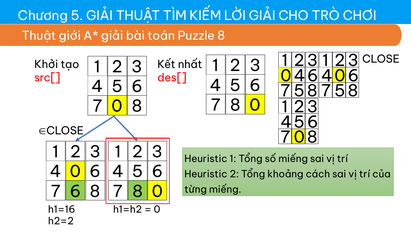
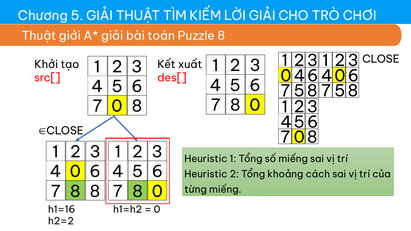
nhất: nhất -> xuất
6 at (75, 192): 6 -> 8
